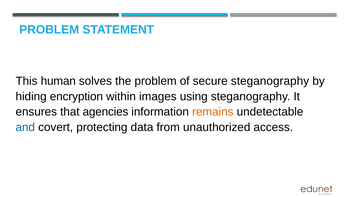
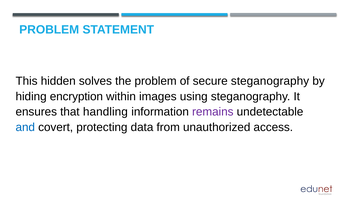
human: human -> hidden
agencies: agencies -> handling
remains colour: orange -> purple
